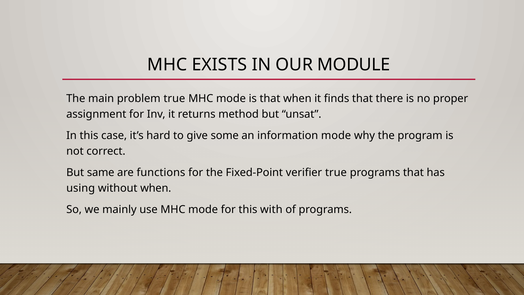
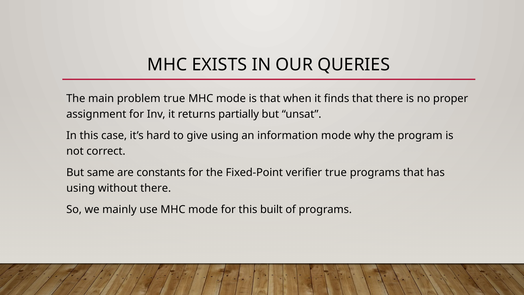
MODULE: MODULE -> QUERIES
method: method -> partially
give some: some -> using
functions: functions -> constants
without when: when -> there
with: with -> built
